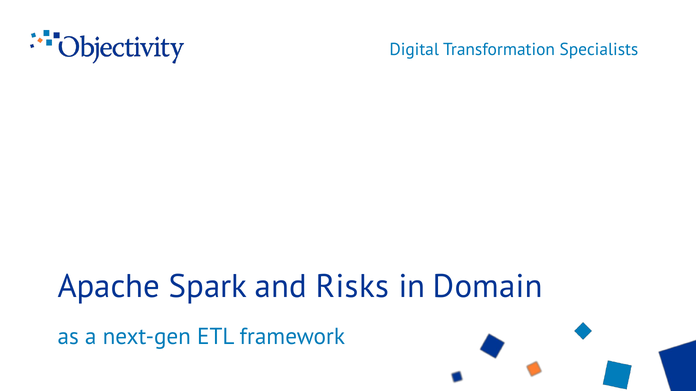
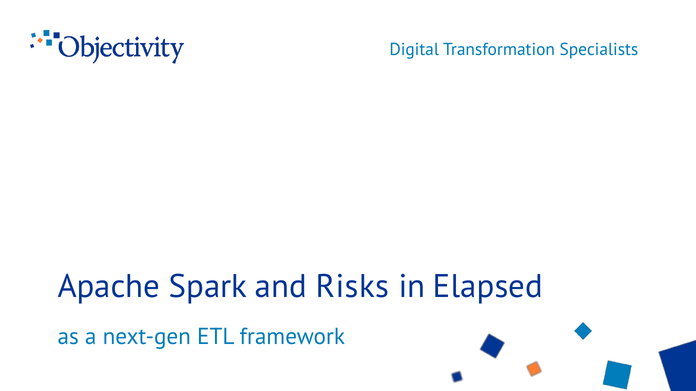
Domain: Domain -> Elapsed
